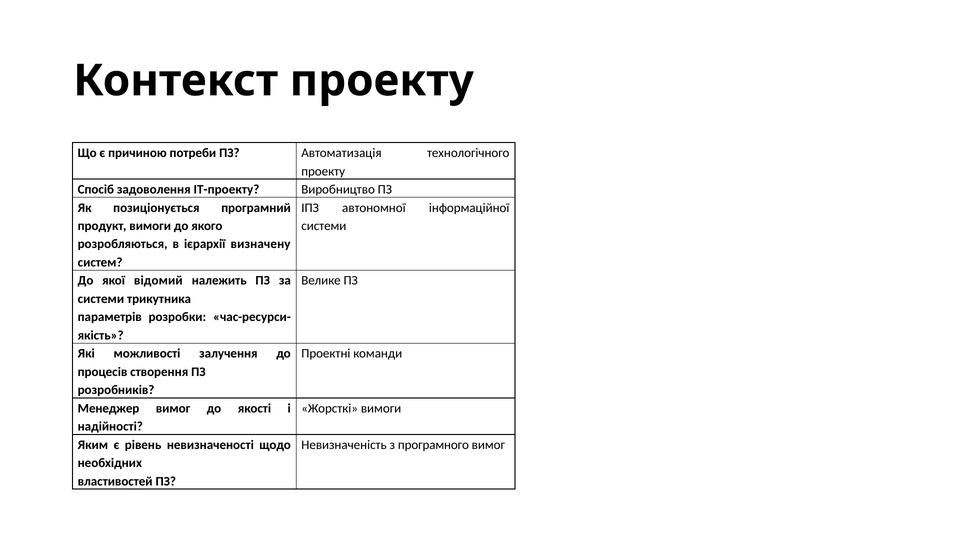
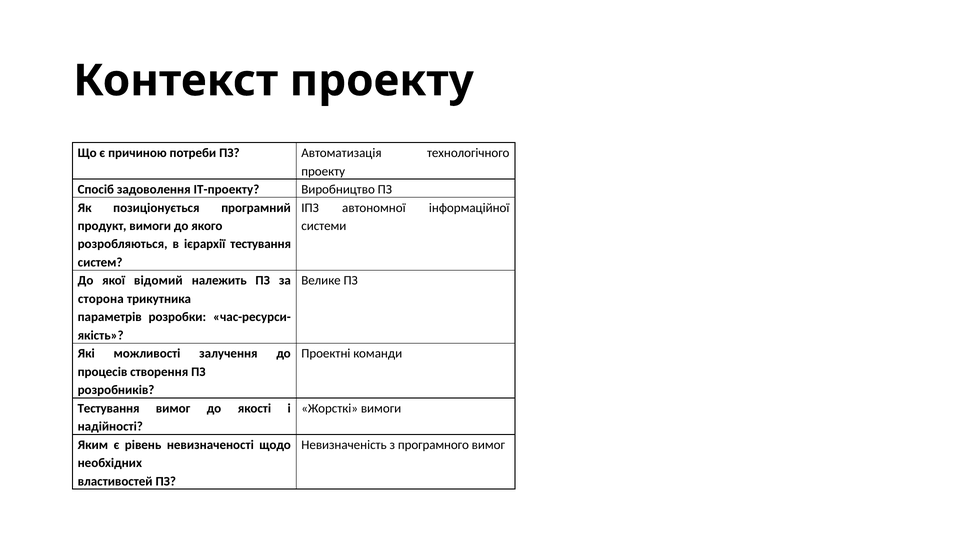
ієрархії визначену: визначену -> тестування
системи at (101, 299): системи -> сторона
Менеджер at (109, 408): Менеджер -> Тестування
